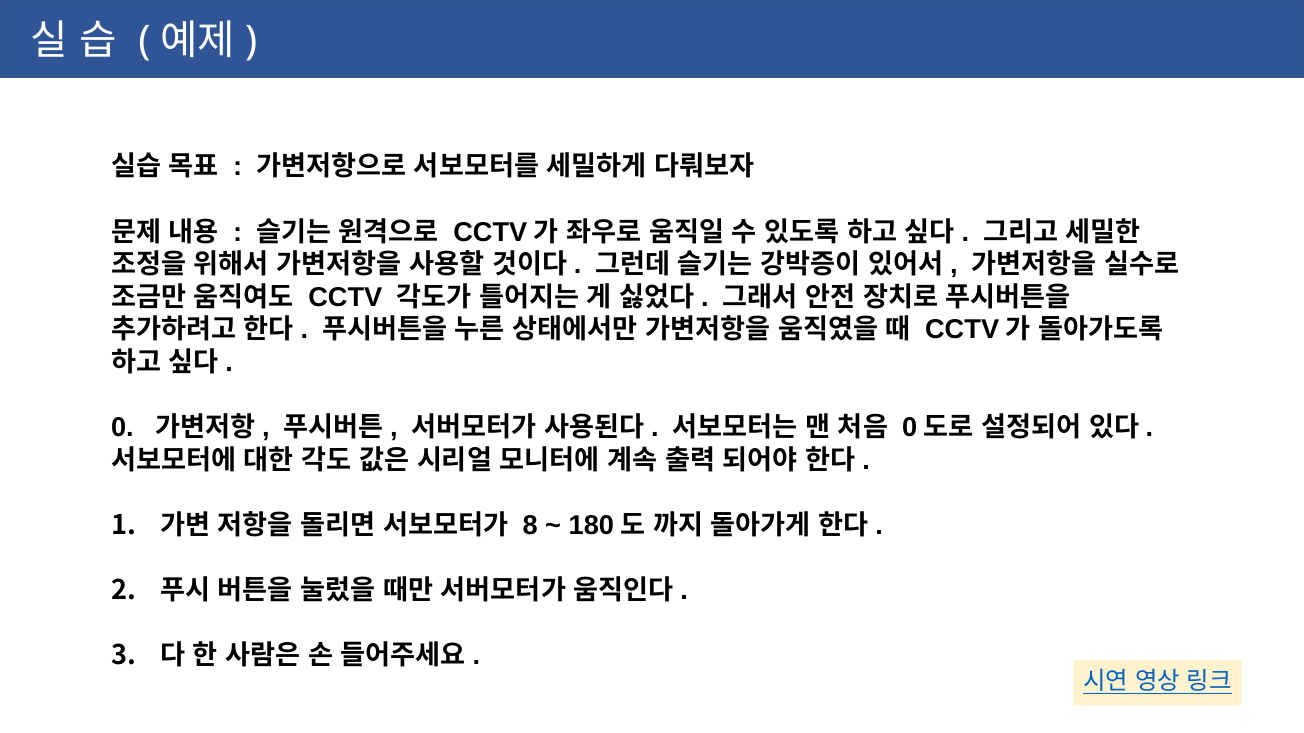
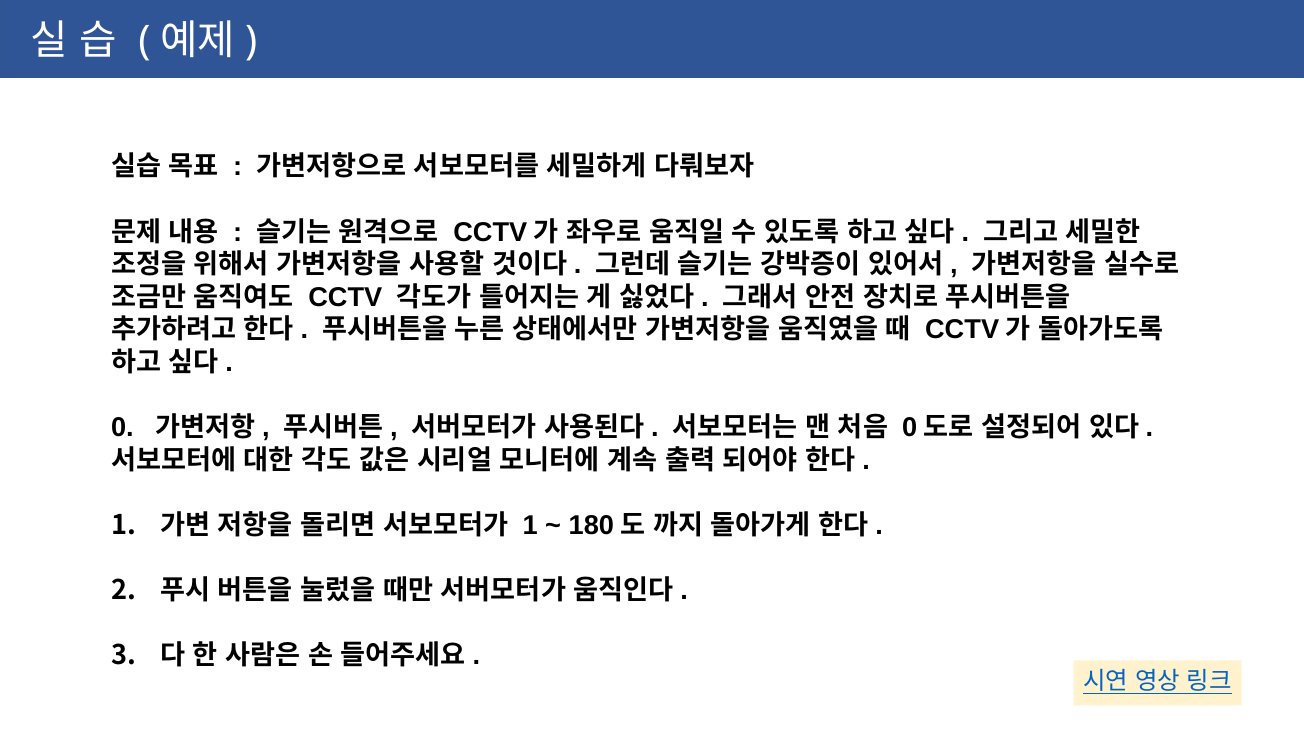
8 at (530, 526): 8 -> 1
